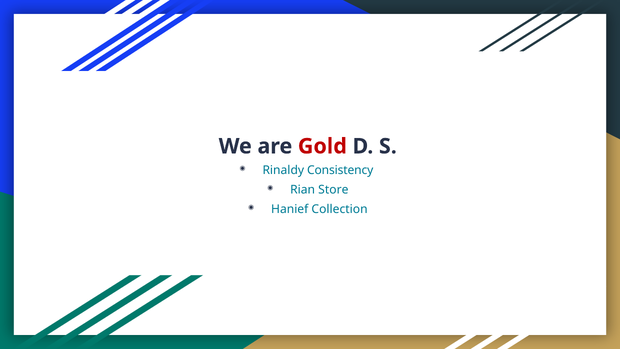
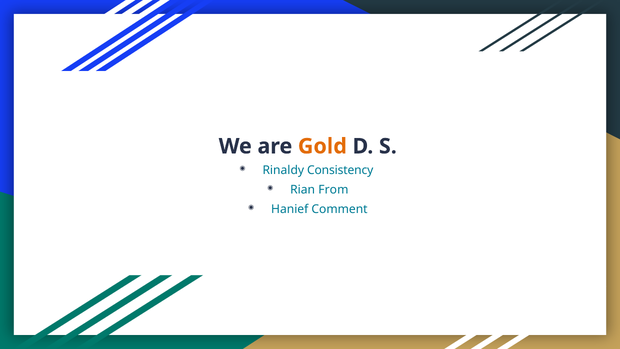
Gold colour: red -> orange
Store: Store -> From
Collection: Collection -> Comment
